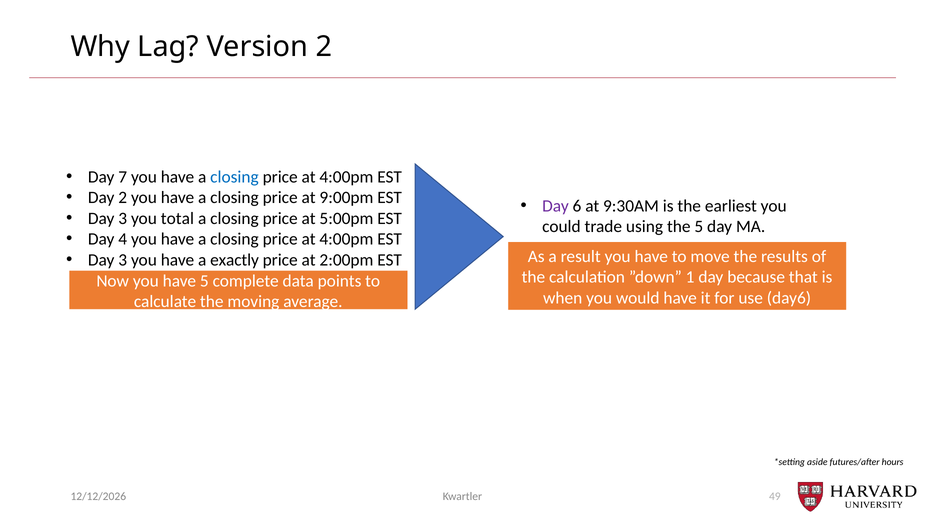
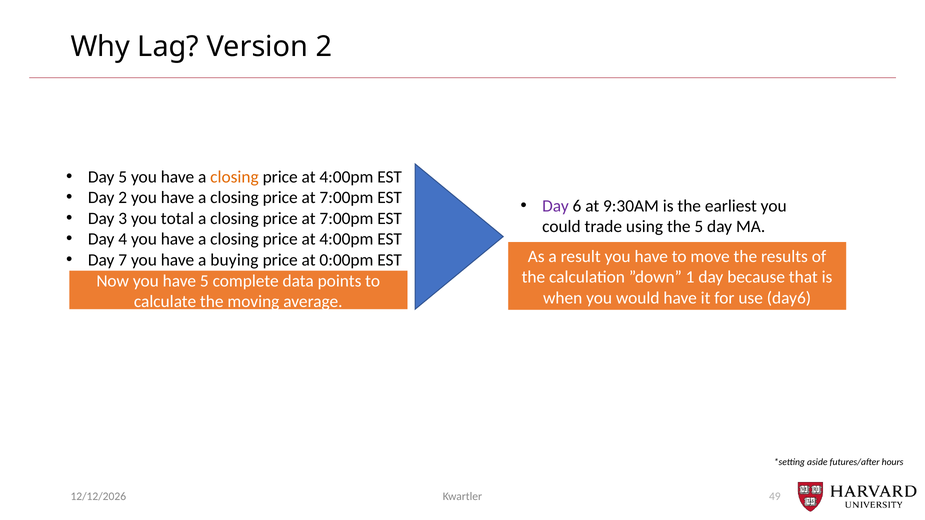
Day 7: 7 -> 5
closing at (234, 177) colour: blue -> orange
9:00pm at (346, 198): 9:00pm -> 7:00pm
5:00pm at (346, 219): 5:00pm -> 7:00pm
3 at (123, 260): 3 -> 7
exactly: exactly -> buying
2:00pm: 2:00pm -> 0:00pm
